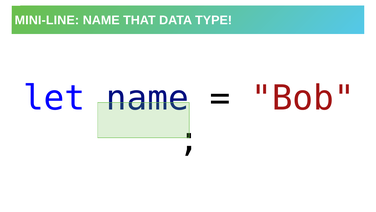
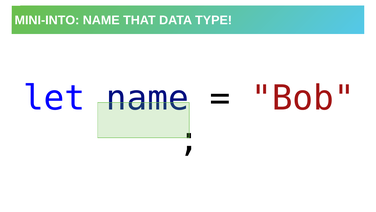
MINI-LINE: MINI-LINE -> MINI-INTO
